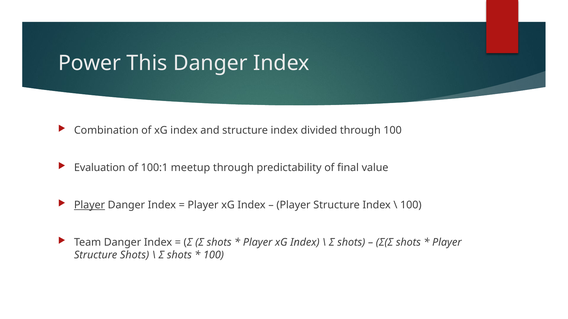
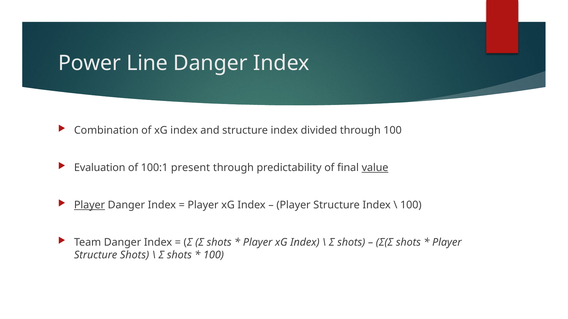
This: This -> Line
meetup: meetup -> present
value underline: none -> present
